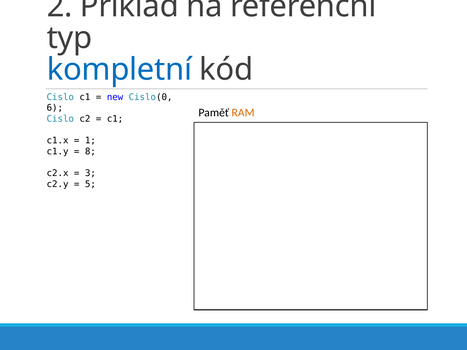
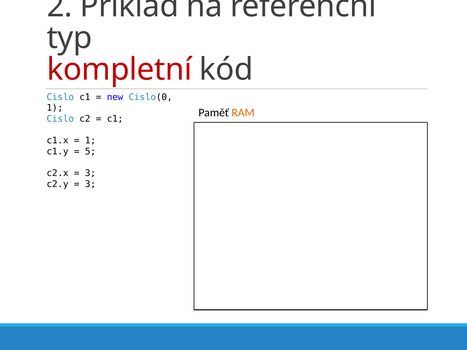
kompletní colour: blue -> red
6 at (55, 108): 6 -> 1
8: 8 -> 5
5 at (90, 184): 5 -> 3
